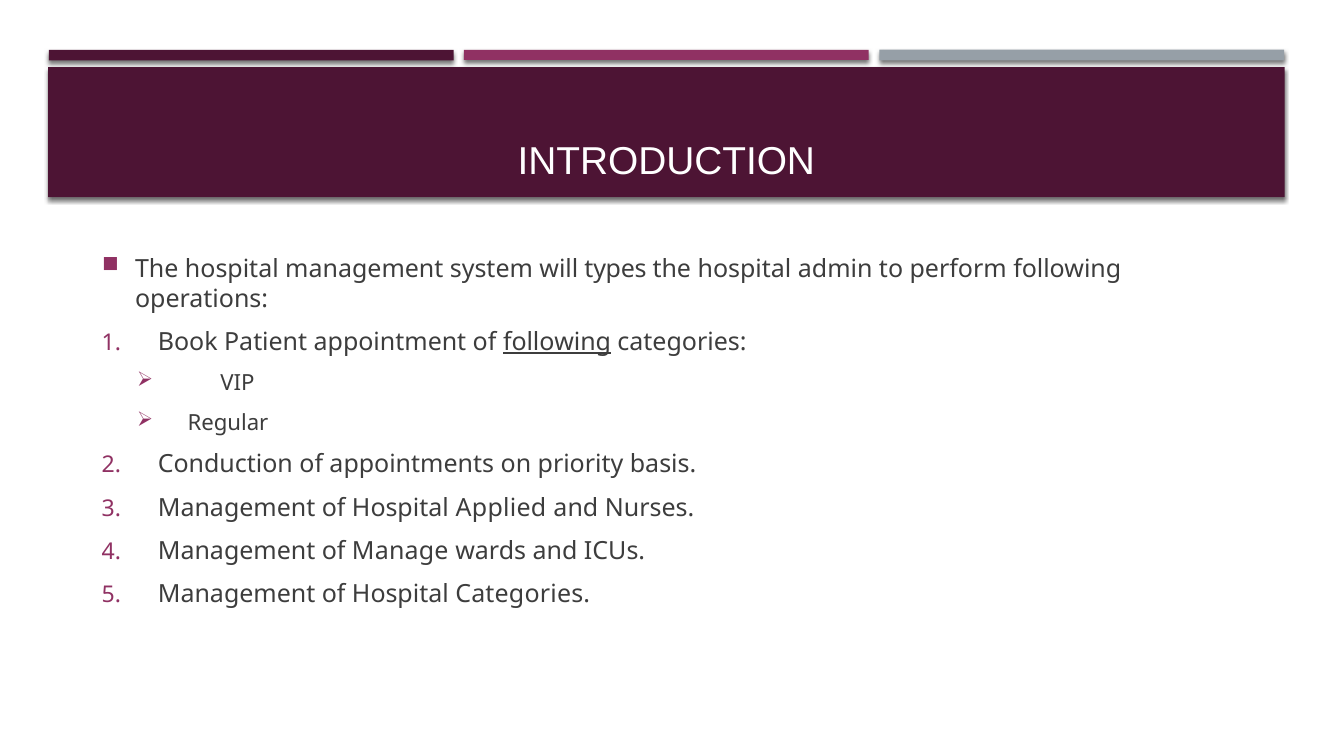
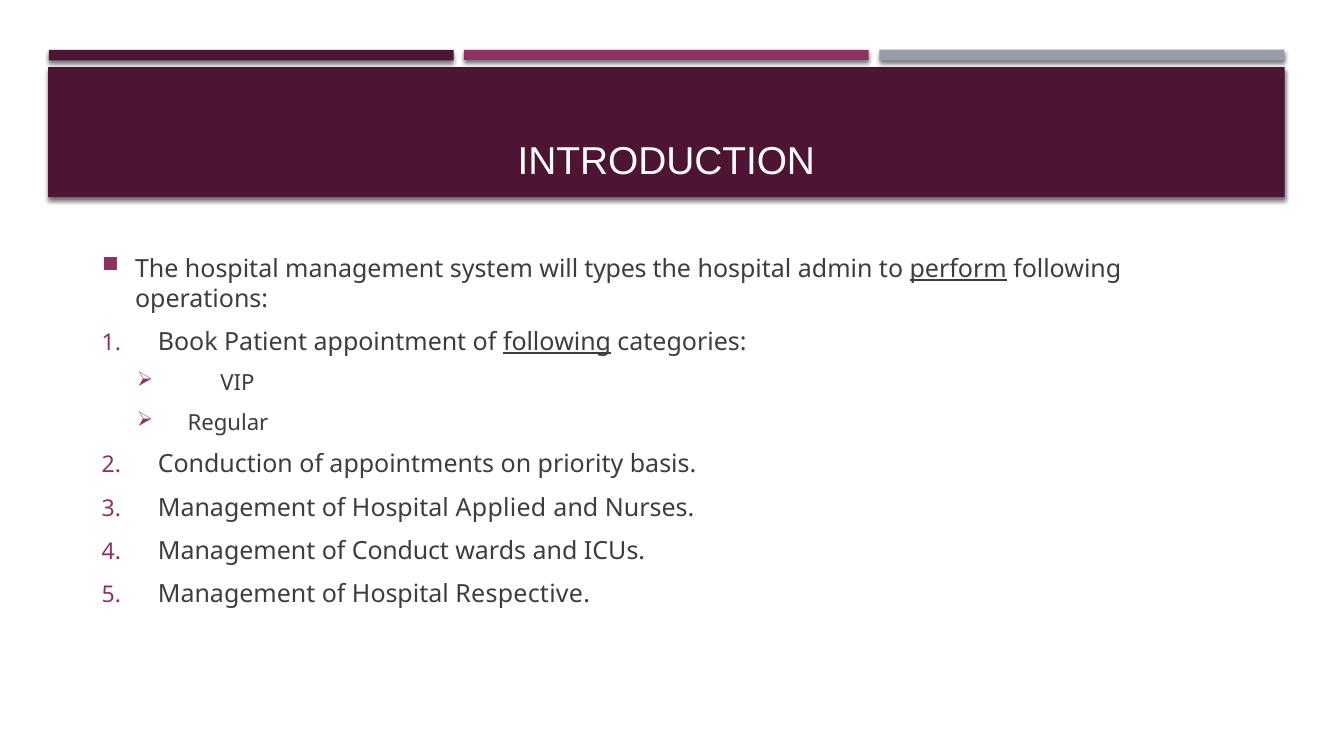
perform underline: none -> present
Manage: Manage -> Conduct
Hospital Categories: Categories -> Respective
